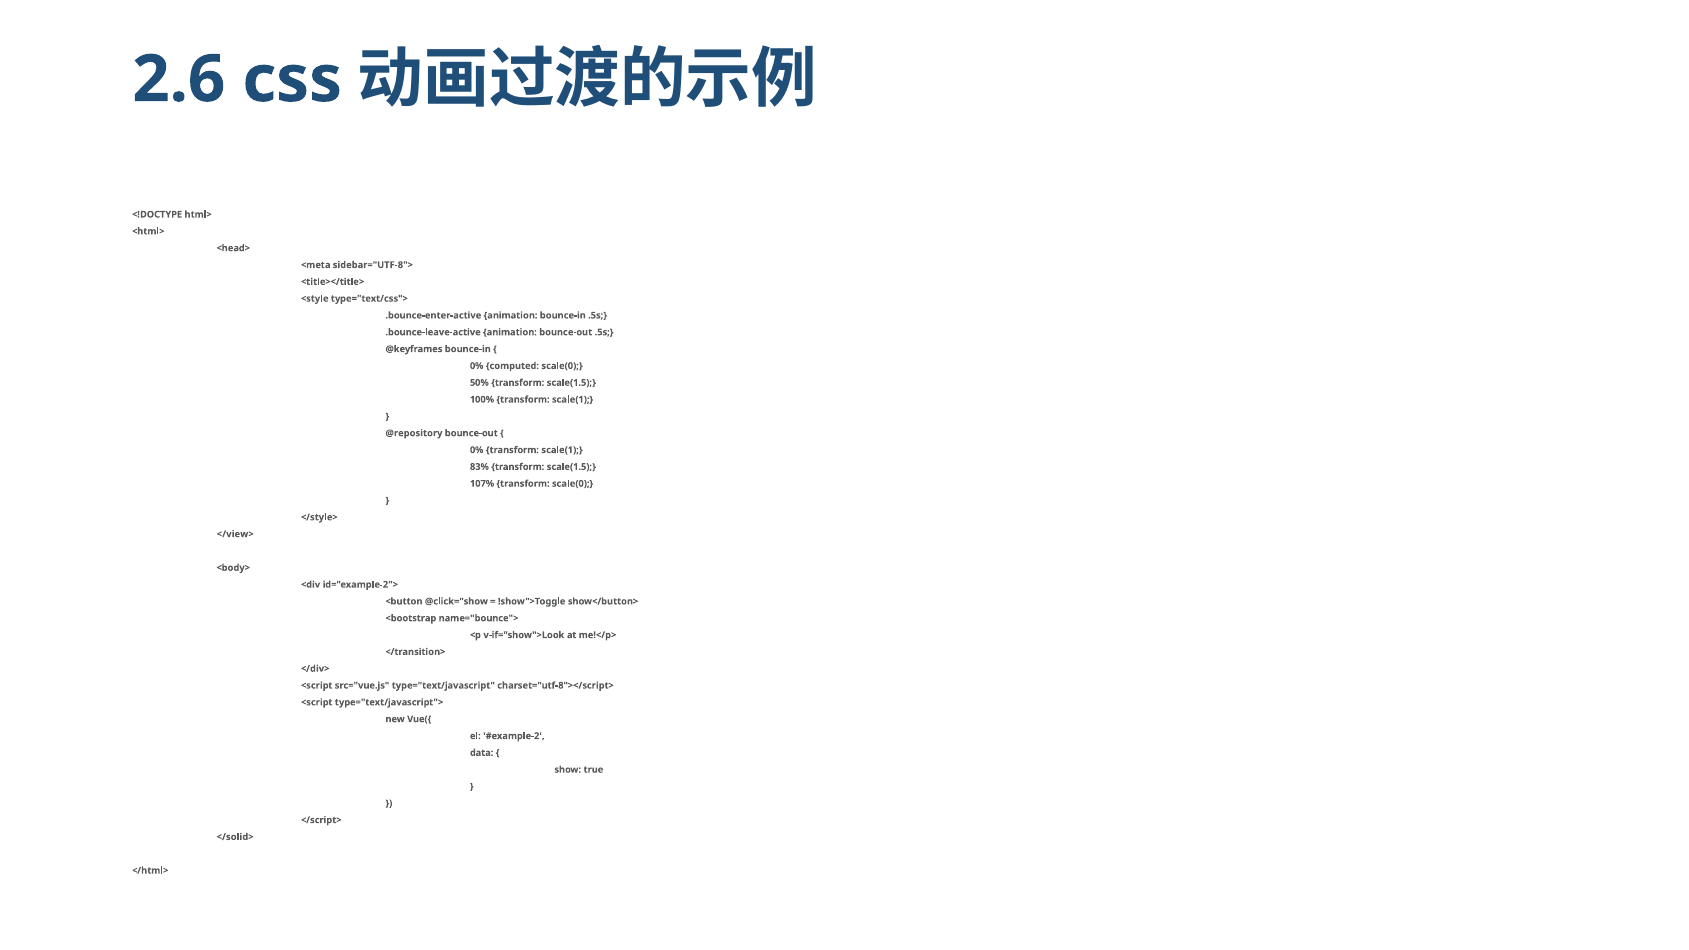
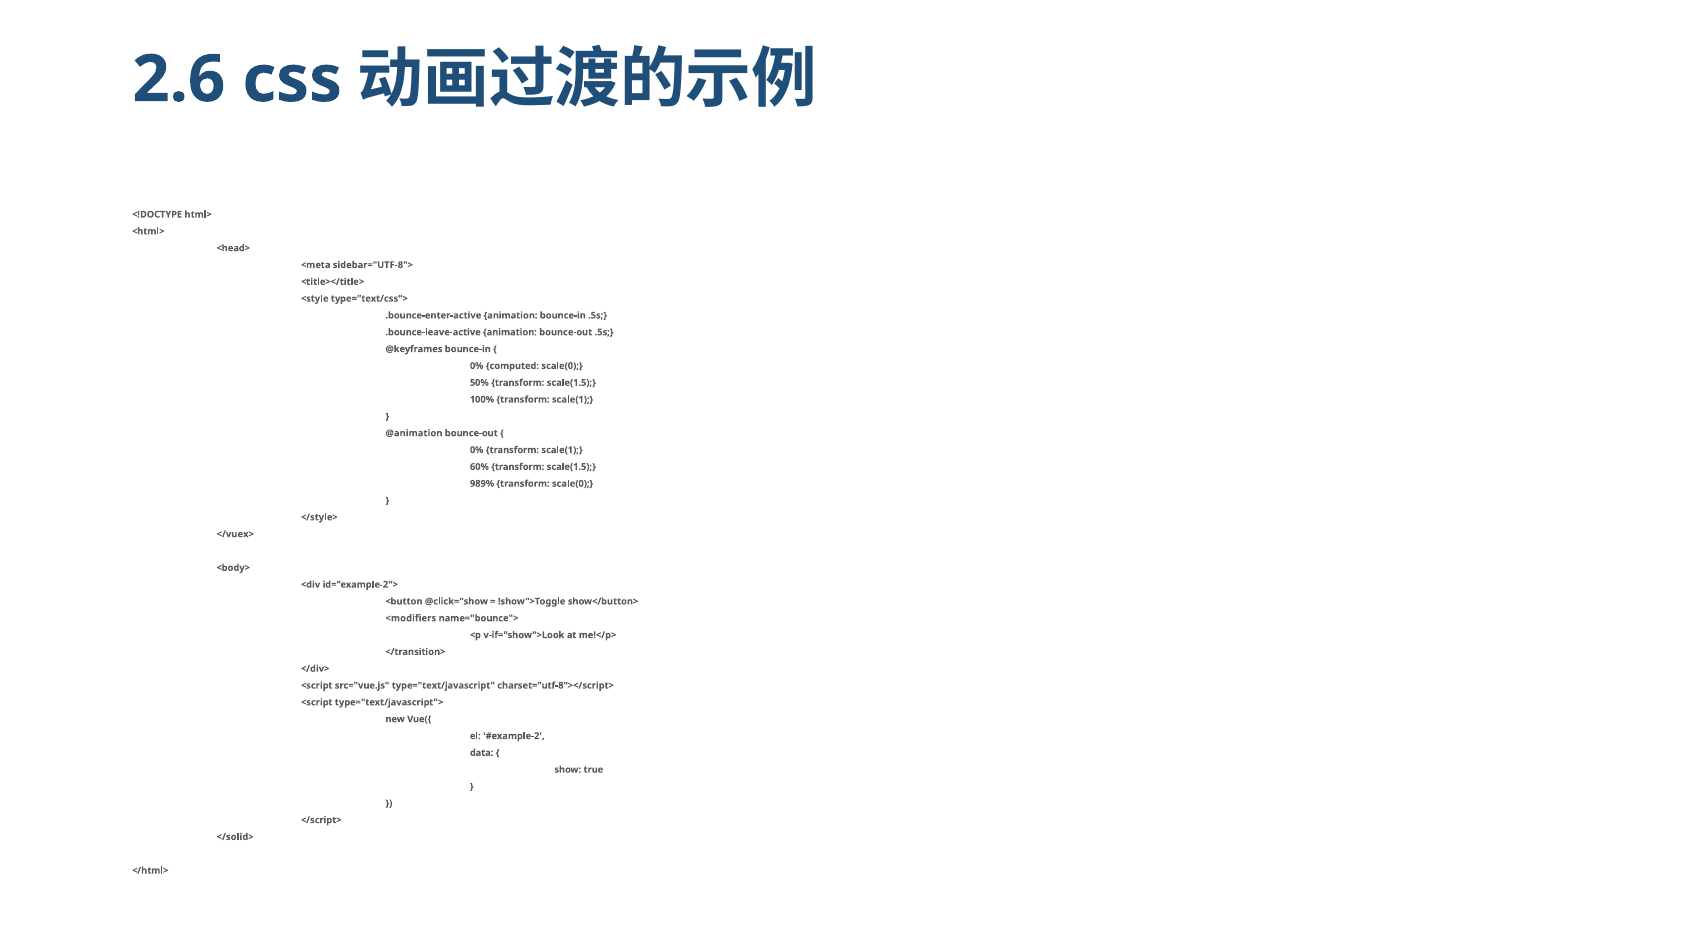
@repository: @repository -> @animation
83%: 83% -> 60%
107%: 107% -> 989%
</view>: </view> -> </vuex>
<bootstrap: <bootstrap -> <modifiers
